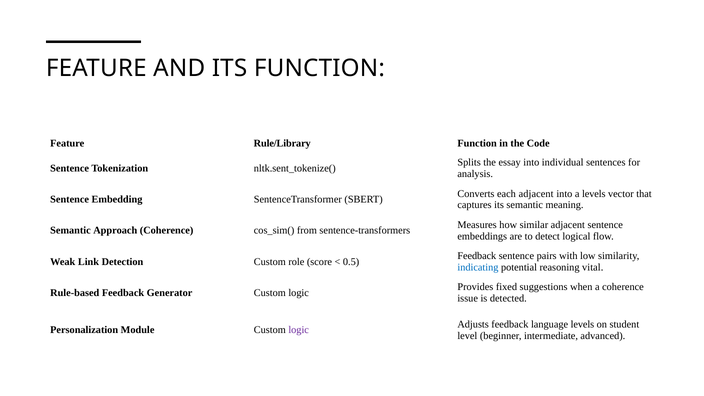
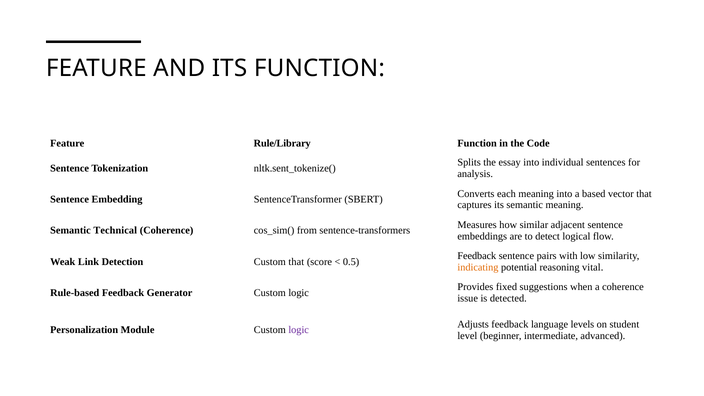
each adjacent: adjacent -> meaning
a levels: levels -> based
Approach: Approach -> Technical
Custom role: role -> that
indicating colour: blue -> orange
